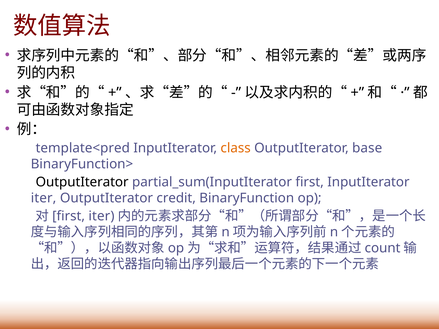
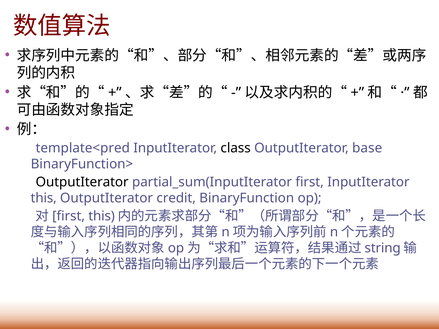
class colour: orange -> black
iter at (44, 198): iter -> this
first iter: iter -> this
count: count -> string
